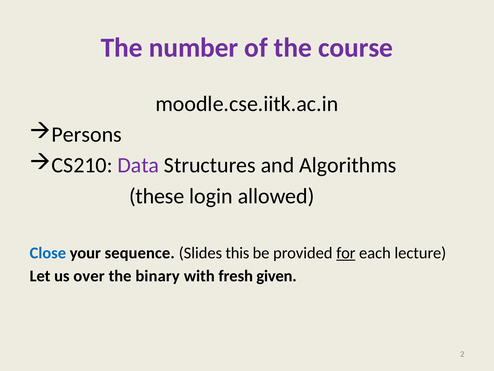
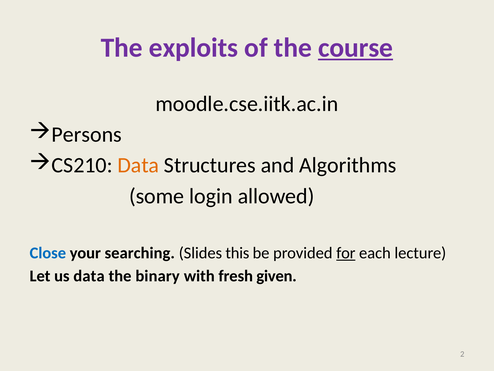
number: number -> exploits
course underline: none -> present
Data at (138, 165) colour: purple -> orange
these: these -> some
sequence: sequence -> searching
us over: over -> data
